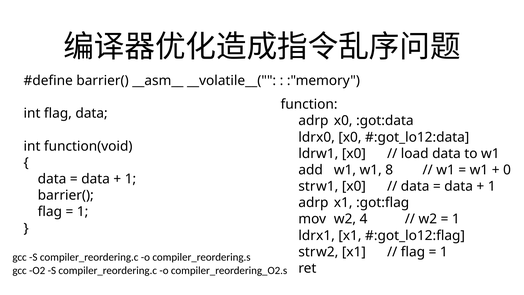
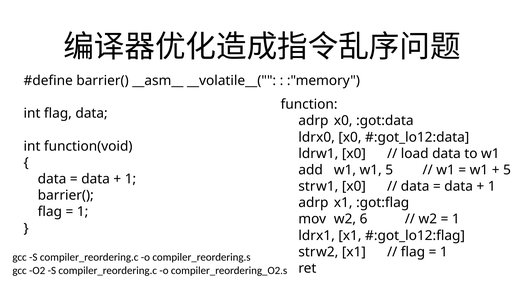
w1 8: 8 -> 5
0 at (507, 170): 0 -> 5
4: 4 -> 6
